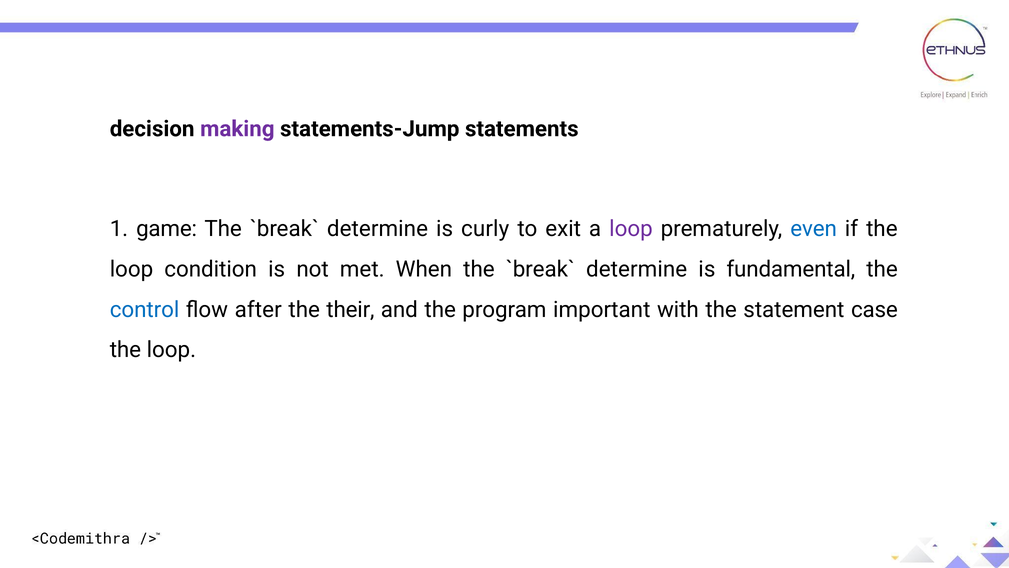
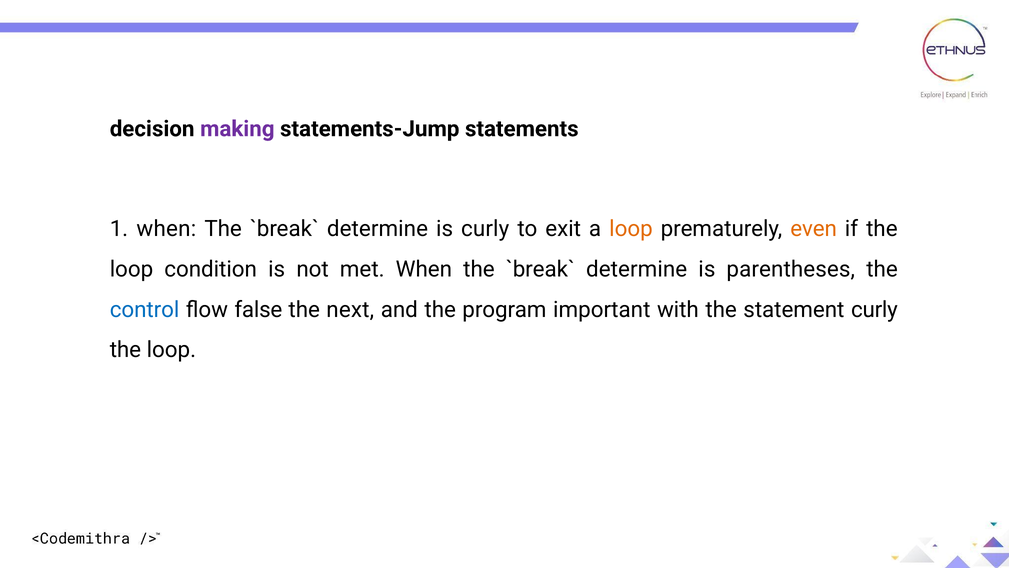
1 game: game -> when
loop at (631, 229) colour: purple -> orange
even colour: blue -> orange
fundamental: fundamental -> parentheses
after: after -> false
their: their -> next
statement case: case -> curly
